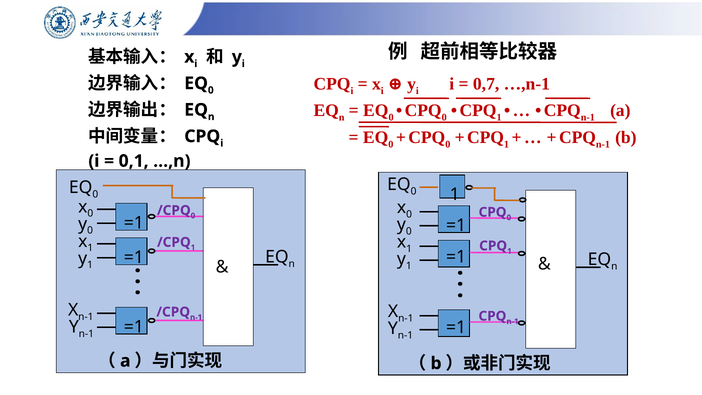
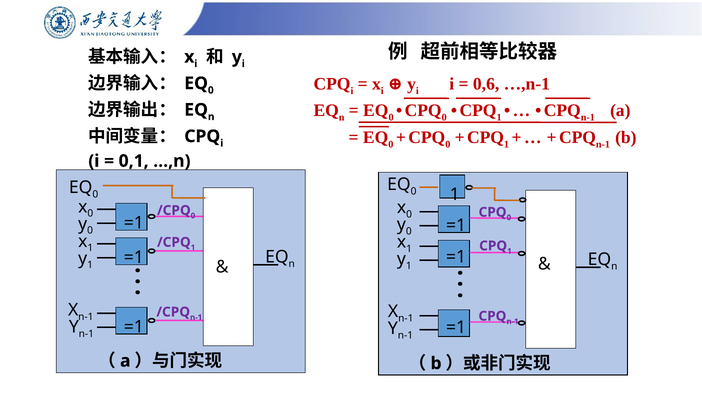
0,7: 0,7 -> 0,6
